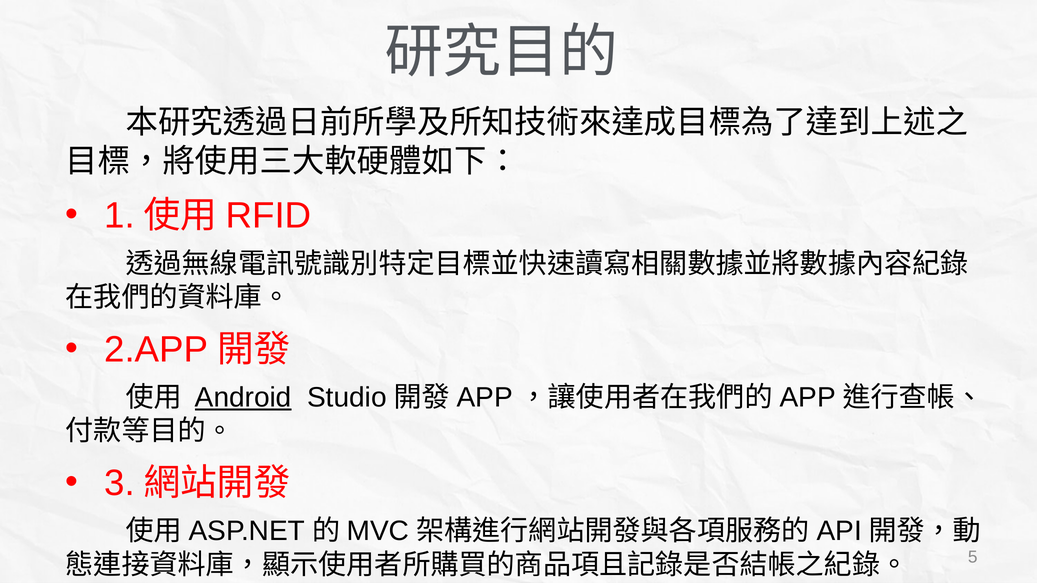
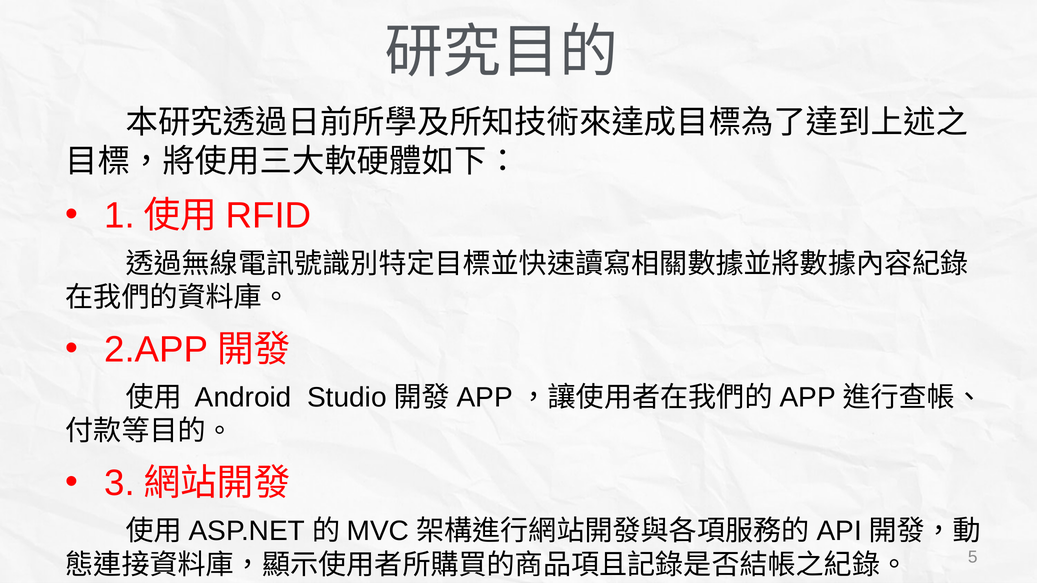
Android underline: present -> none
